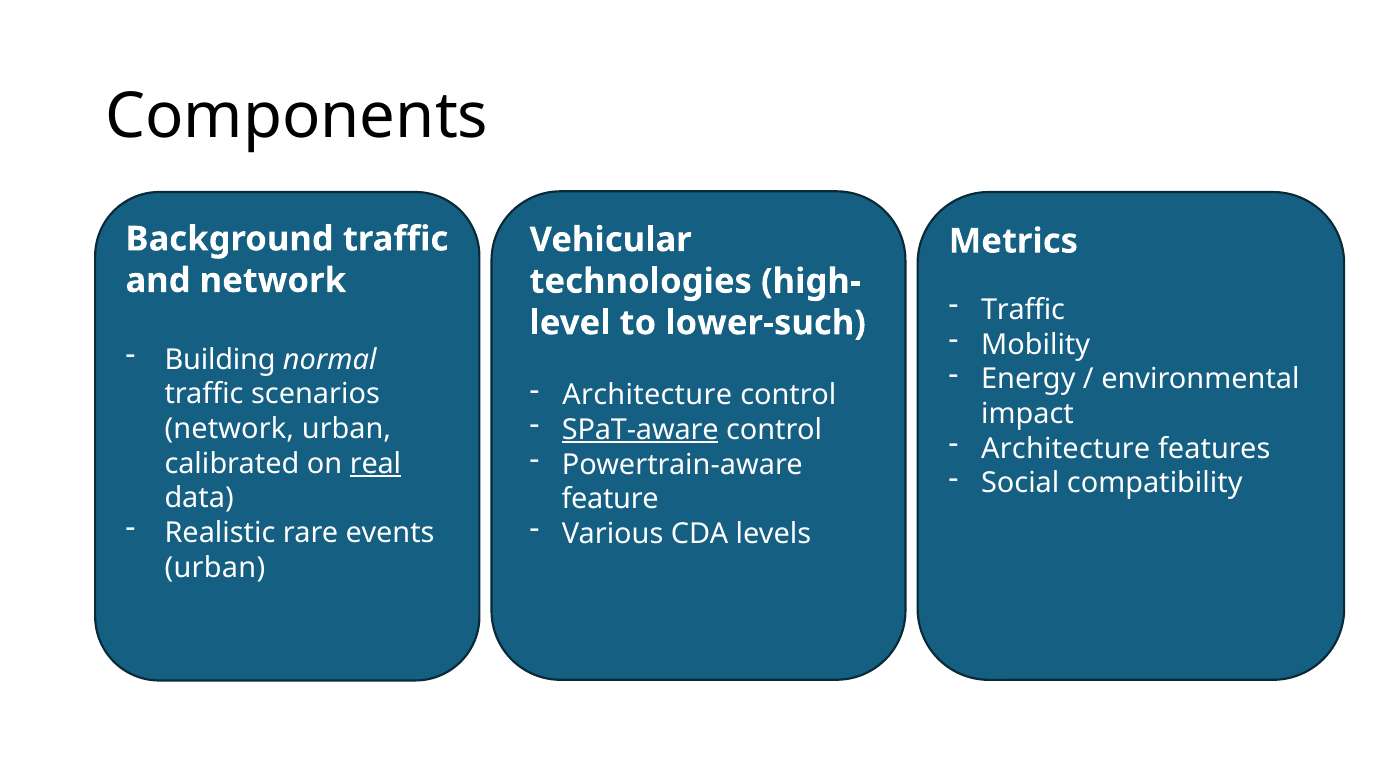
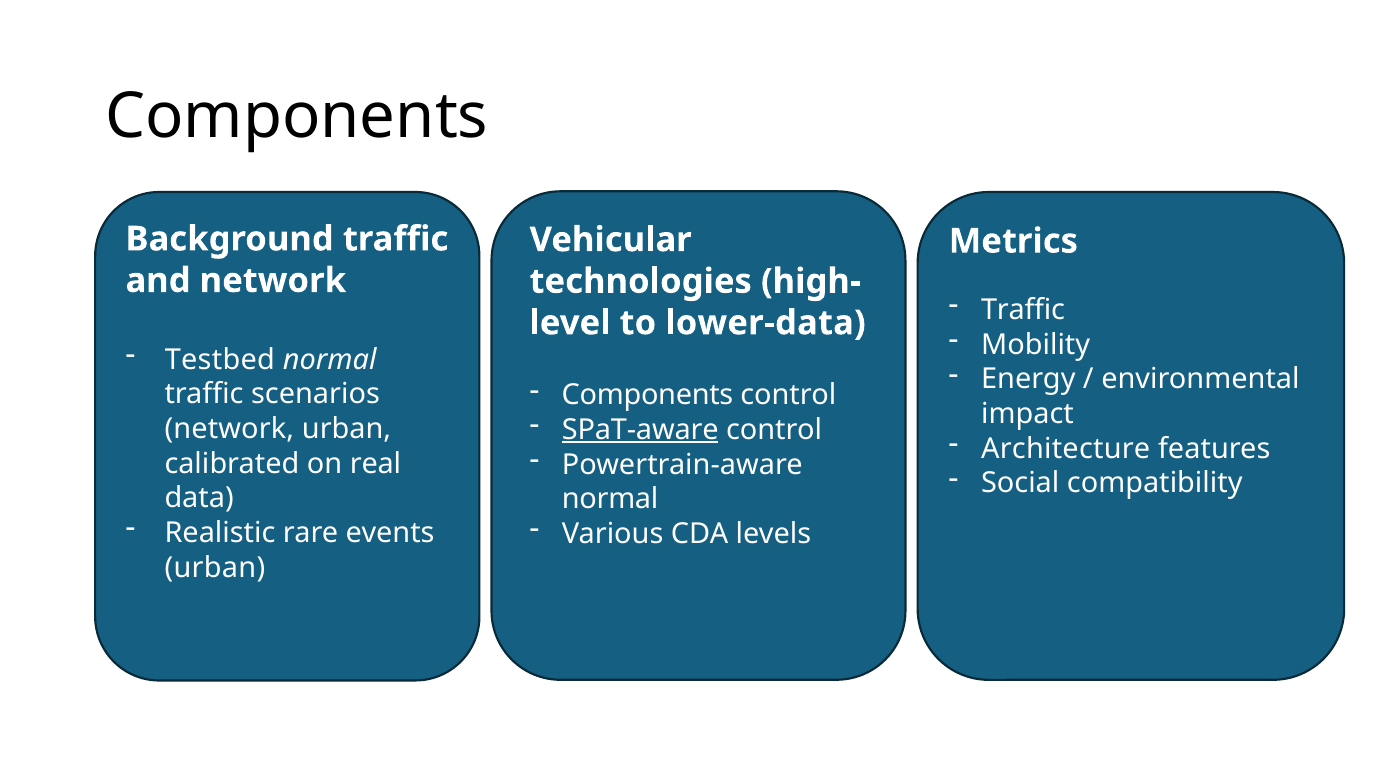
lower-such: lower-such -> lower-data
Building: Building -> Testbed
Architecture at (647, 395): Architecture -> Components
real underline: present -> none
feature at (610, 499): feature -> normal
